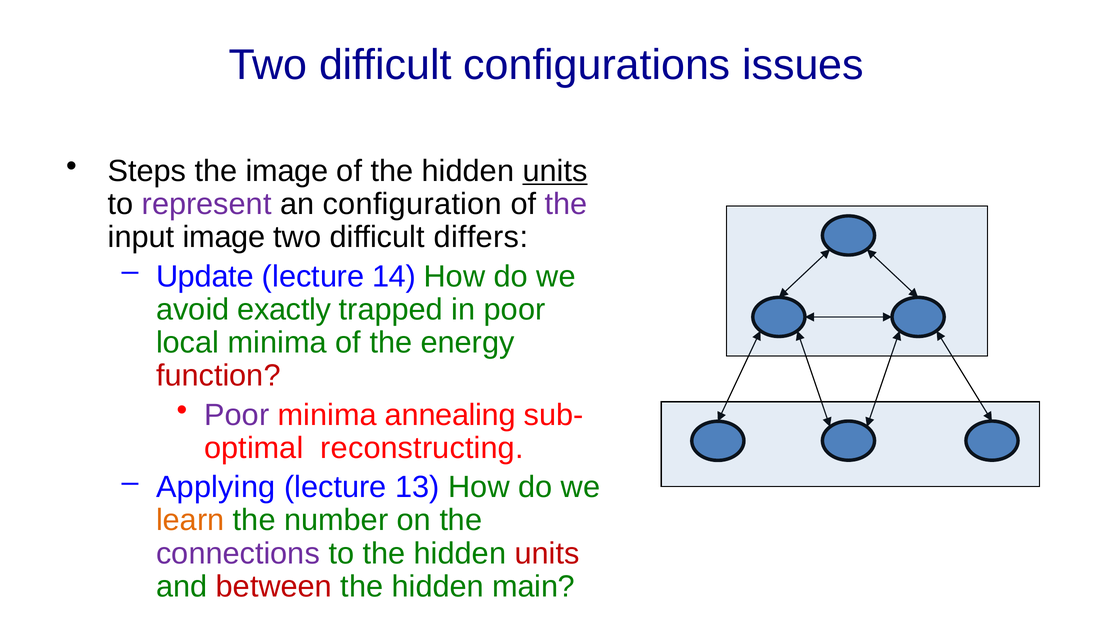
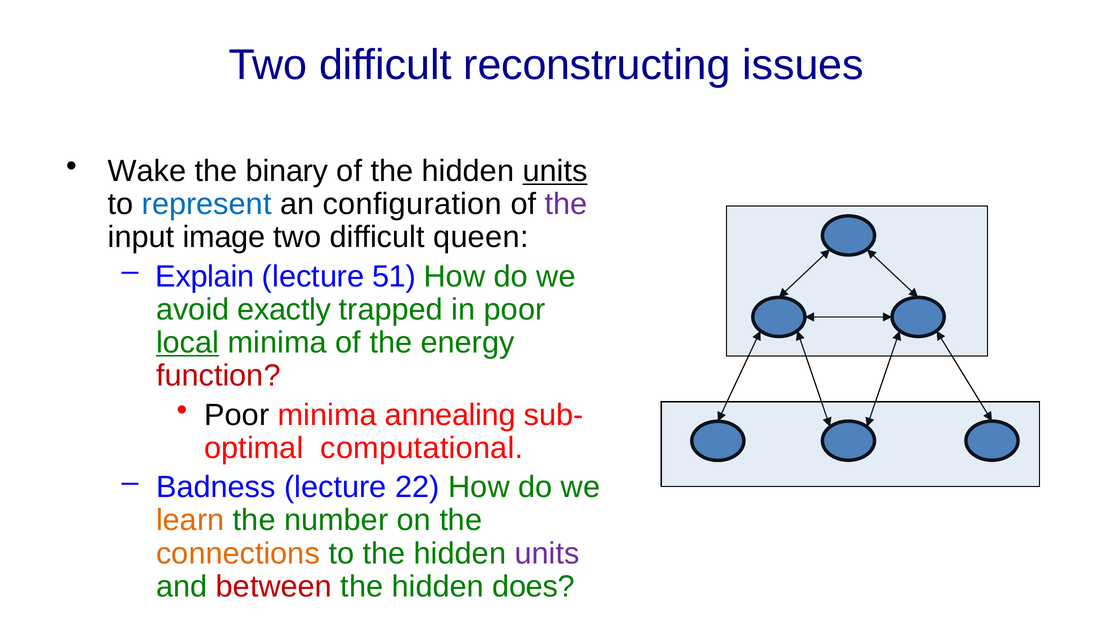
configurations: configurations -> reconstructing
Steps: Steps -> Wake
the image: image -> binary
represent colour: purple -> blue
differs: differs -> queen
Update: Update -> Explain
14: 14 -> 51
local underline: none -> present
Poor at (237, 415) colour: purple -> black
reconstructing: reconstructing -> computational
Applying: Applying -> Badness
13: 13 -> 22
connections colour: purple -> orange
units at (547, 554) colour: red -> purple
main: main -> does
